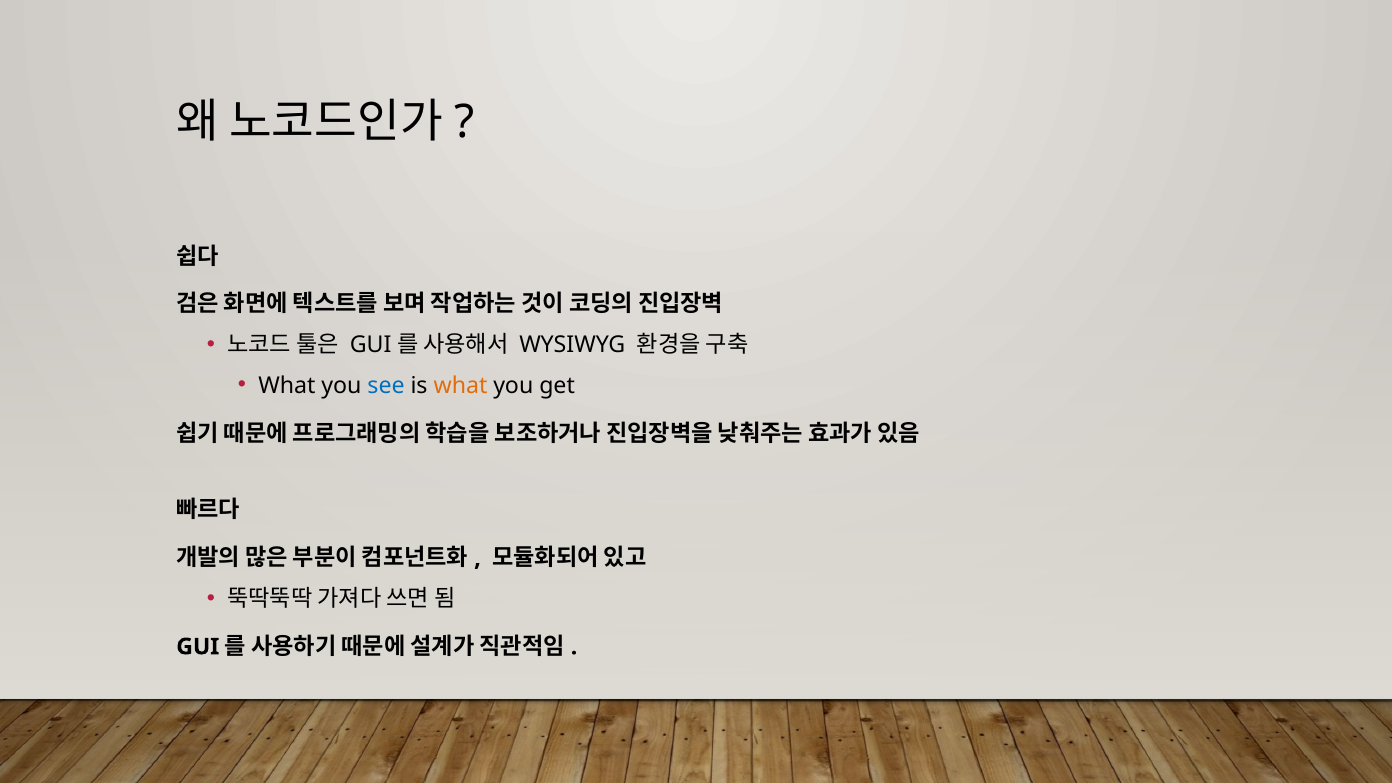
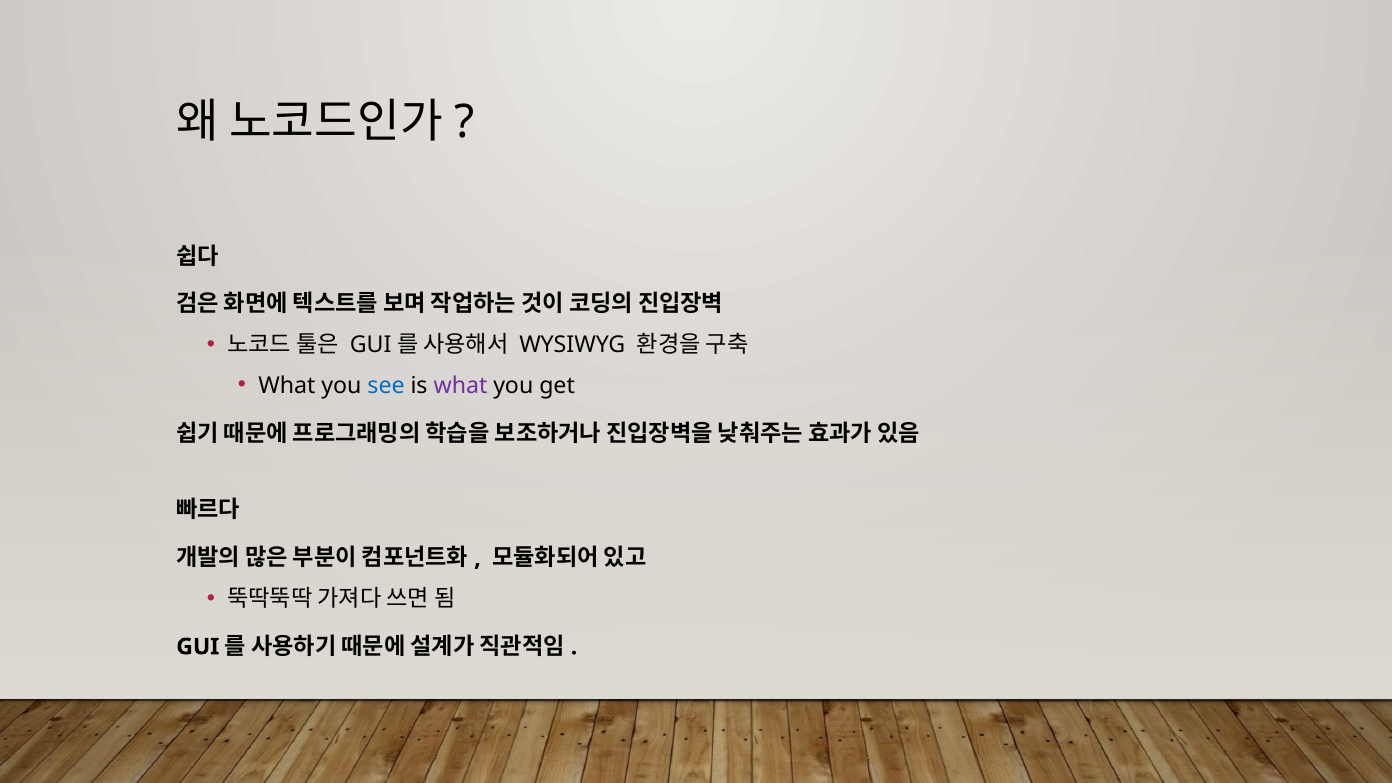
what at (460, 386) colour: orange -> purple
